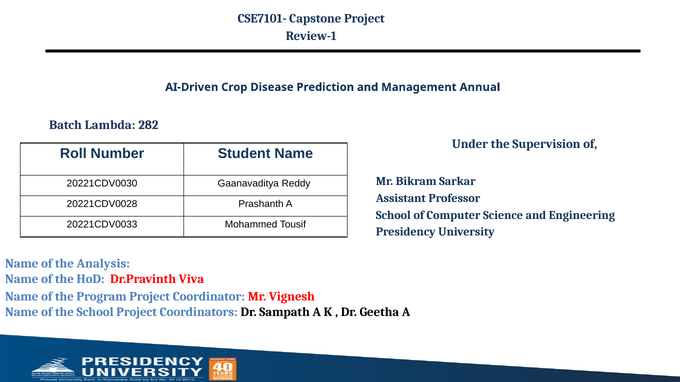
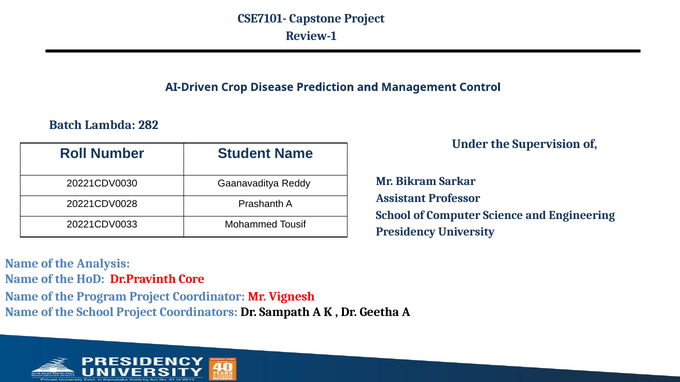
Annual: Annual -> Control
Viva: Viva -> Core
